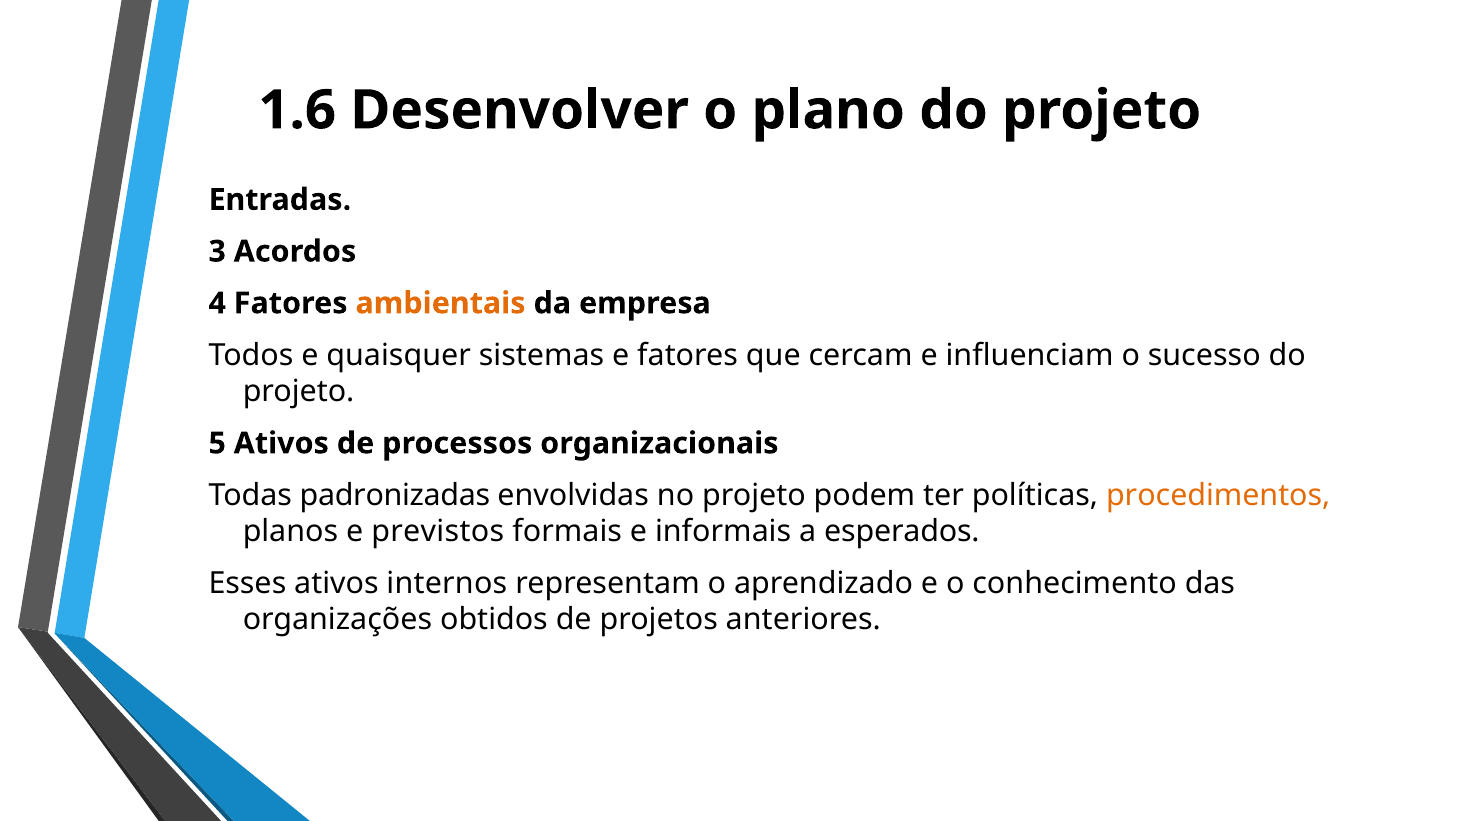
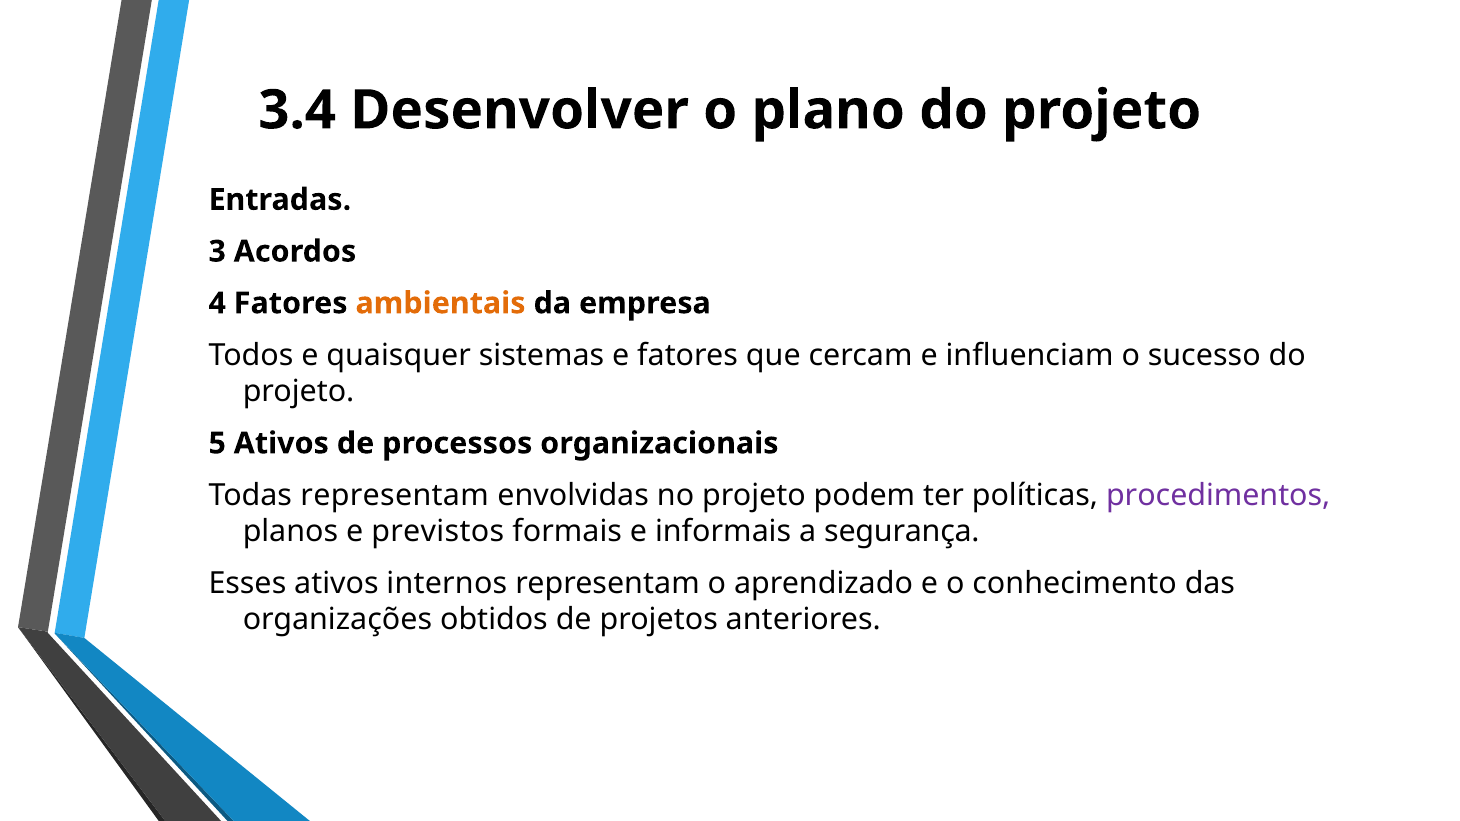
1.6: 1.6 -> 3.4
Todas padronizadas: padronizadas -> representam
procedimentos colour: orange -> purple
esperados: esperados -> segurança
